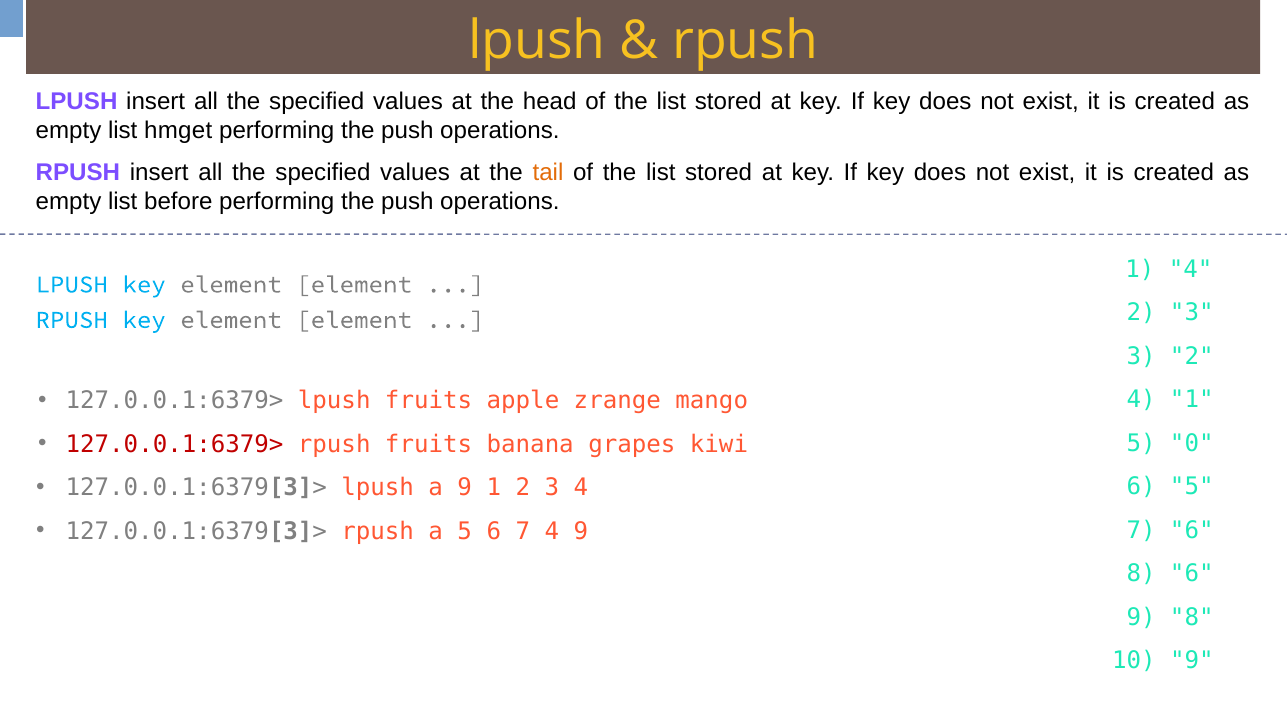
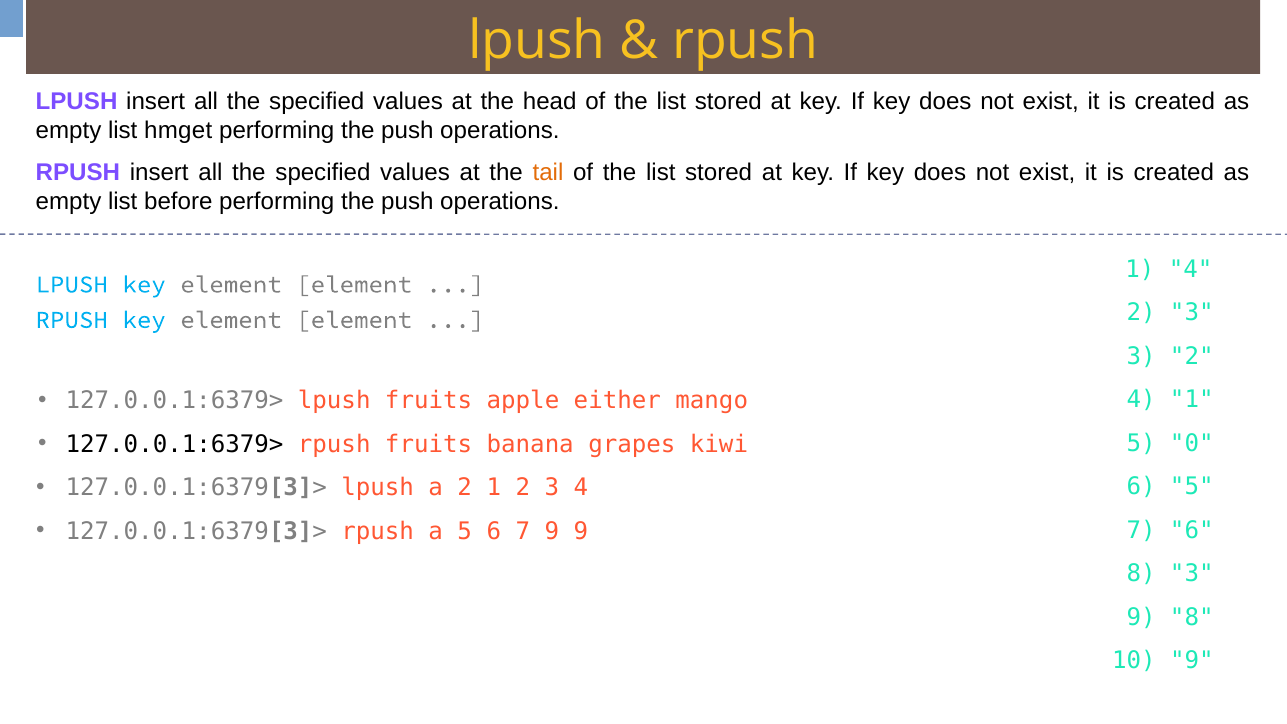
zrange: zrange -> either
127.0.0.1:6379> at (175, 444) colour: red -> black
a 9: 9 -> 2
7 4: 4 -> 9
8 6: 6 -> 3
